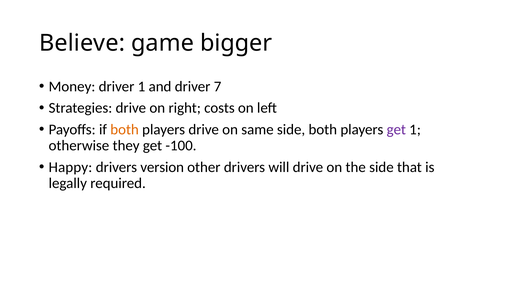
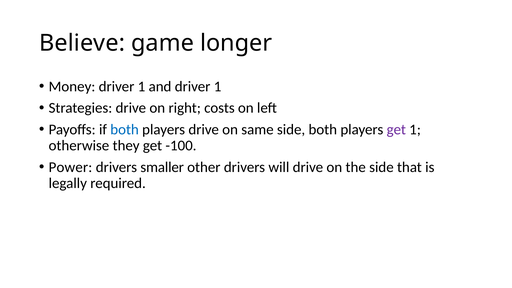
bigger: bigger -> longer
and driver 7: 7 -> 1
both at (125, 130) colour: orange -> blue
Happy: Happy -> Power
version: version -> smaller
